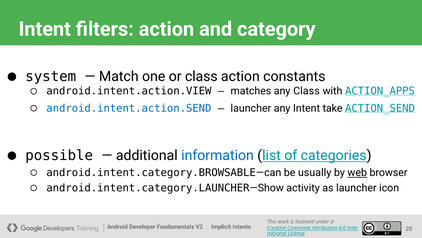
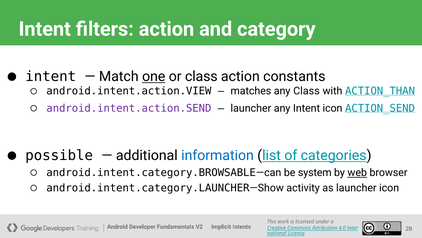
system at (51, 76): system -> intent
one underline: none -> present
ACTION_APPS: ACTION_APPS -> ACTION_THAN
android.intent.action.SEND colour: blue -> purple
Intent take: take -> icon
usually: usually -> system
